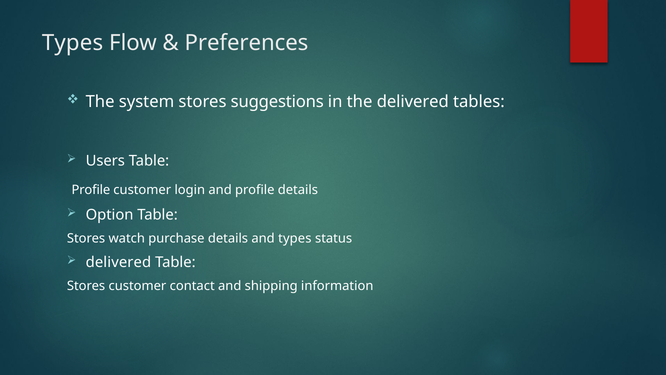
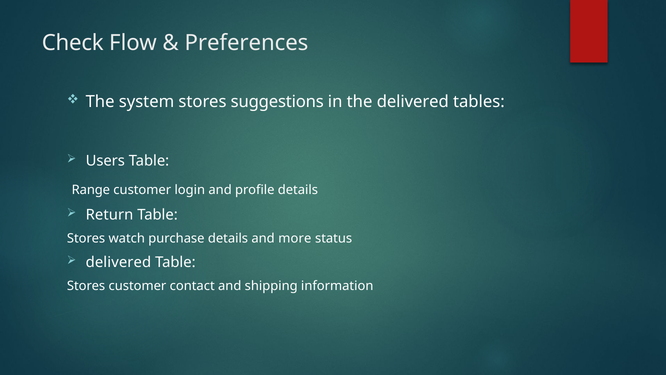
Types at (73, 43): Types -> Check
Profile at (91, 190): Profile -> Range
Option: Option -> Return
and types: types -> more
